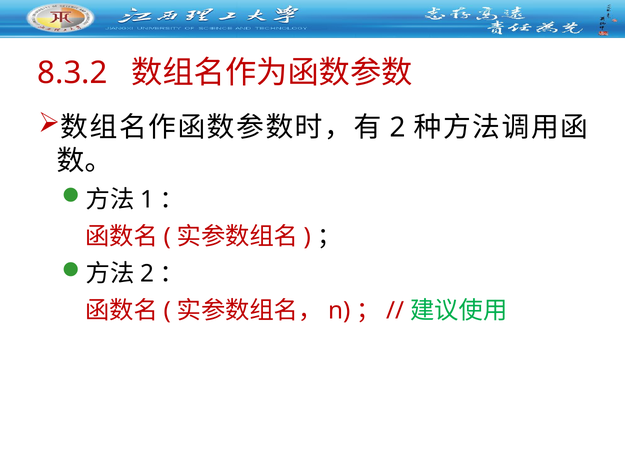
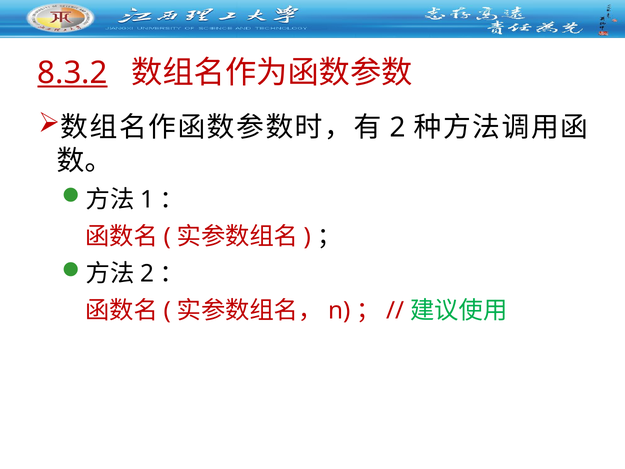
8.3.2 underline: none -> present
